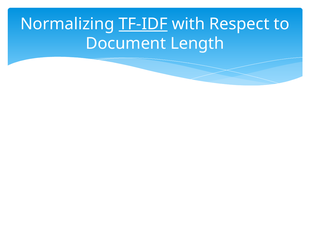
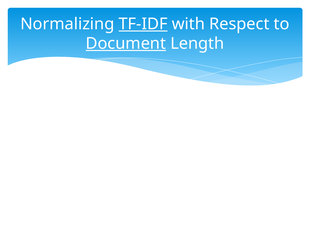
Document underline: none -> present
